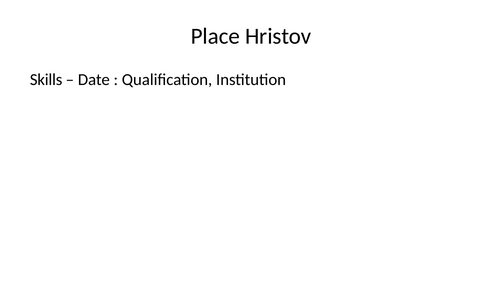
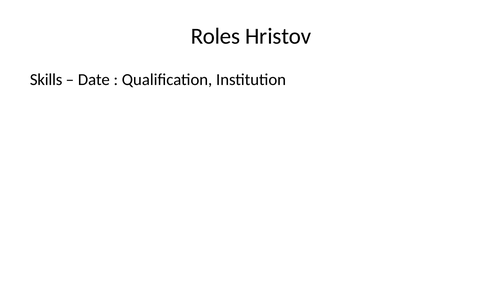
Place: Place -> Roles
